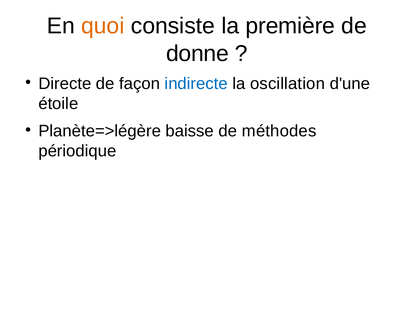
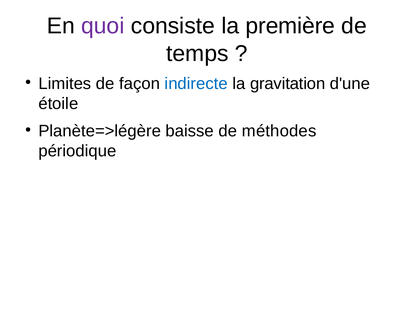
quoi colour: orange -> purple
donne: donne -> temps
Directe: Directe -> Limites
oscillation: oscillation -> gravitation
